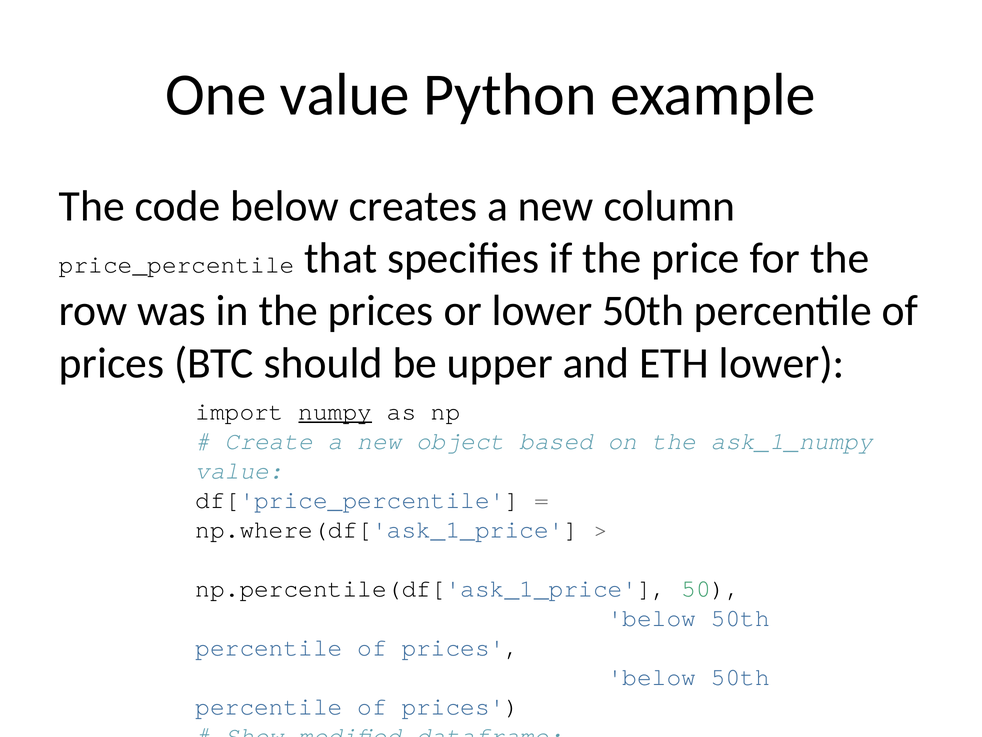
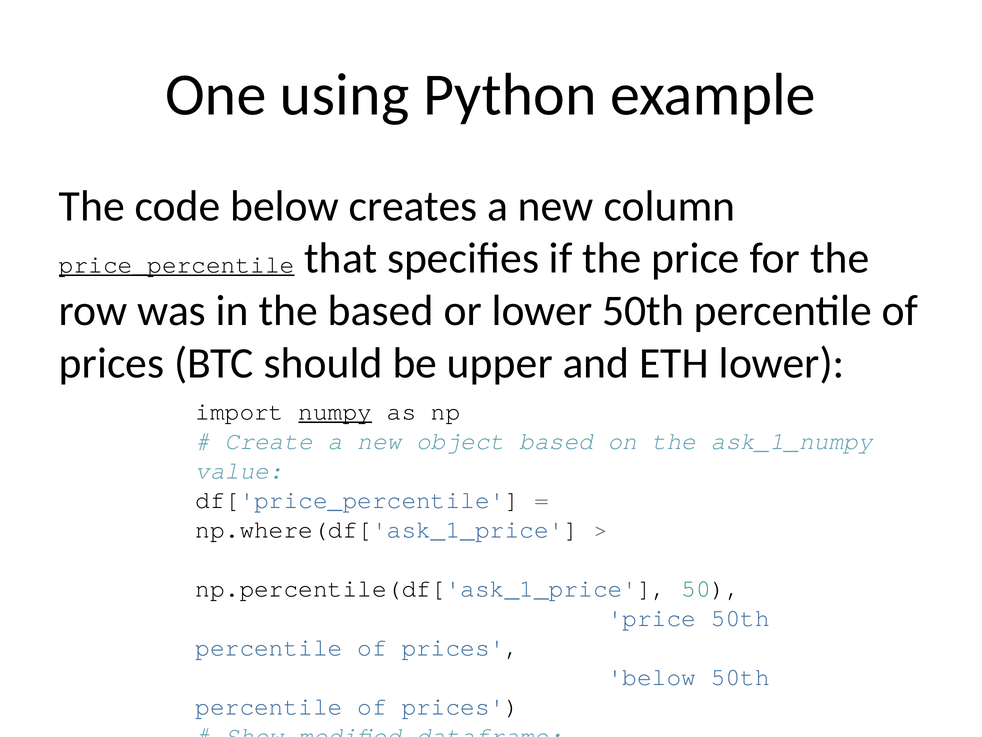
One value: value -> using
price_percentile at (177, 265) underline: none -> present
the prices: prices -> based
below at (652, 618): below -> price
